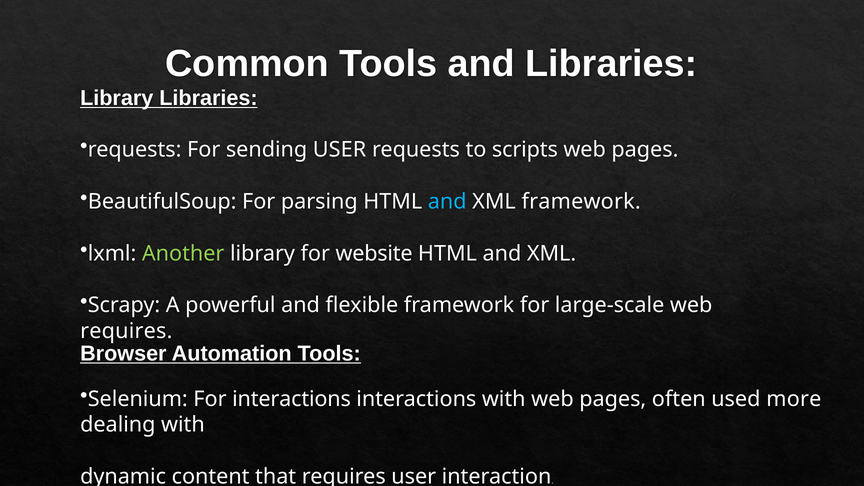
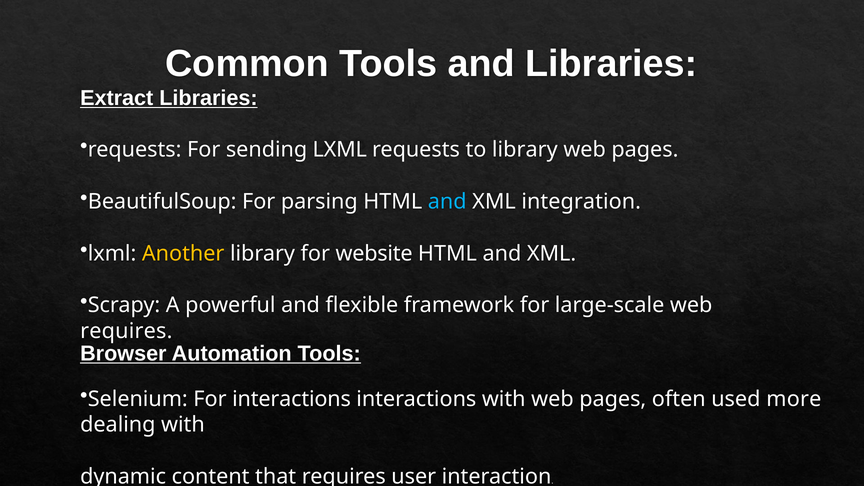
Library at (117, 98): Library -> Extract
sending USER: USER -> LXML
to scripts: scripts -> library
XML framework: framework -> integration
Another colour: light green -> yellow
